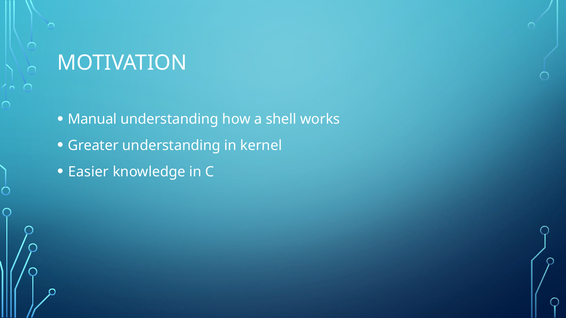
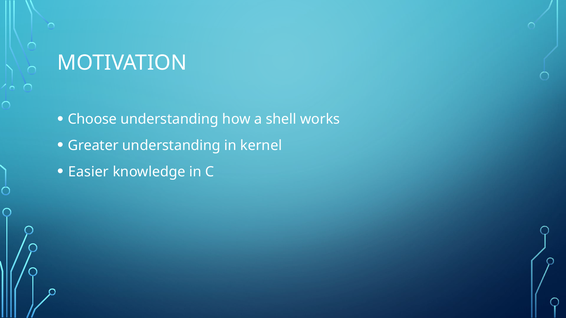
Manual: Manual -> Choose
